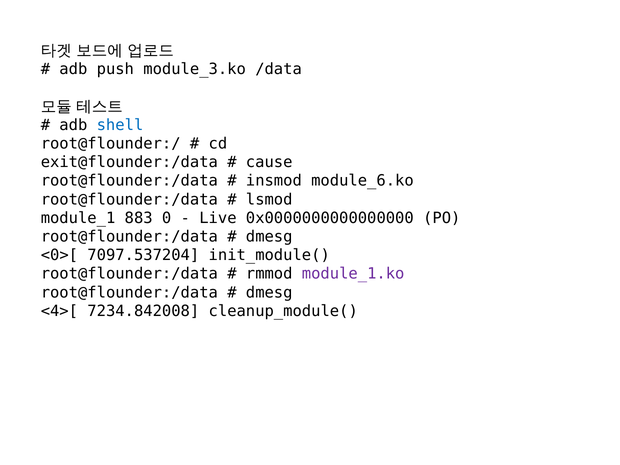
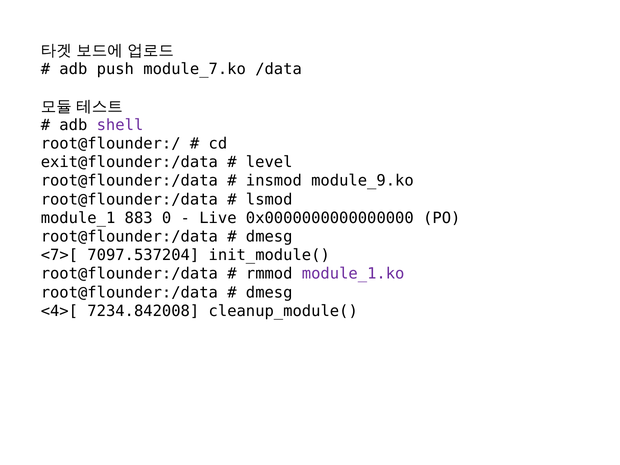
module_3.ko: module_3.ko -> module_7.ko
shell colour: blue -> purple
cause: cause -> level
module_6.ko: module_6.ko -> module_9.ko
<0>[: <0>[ -> <7>[
